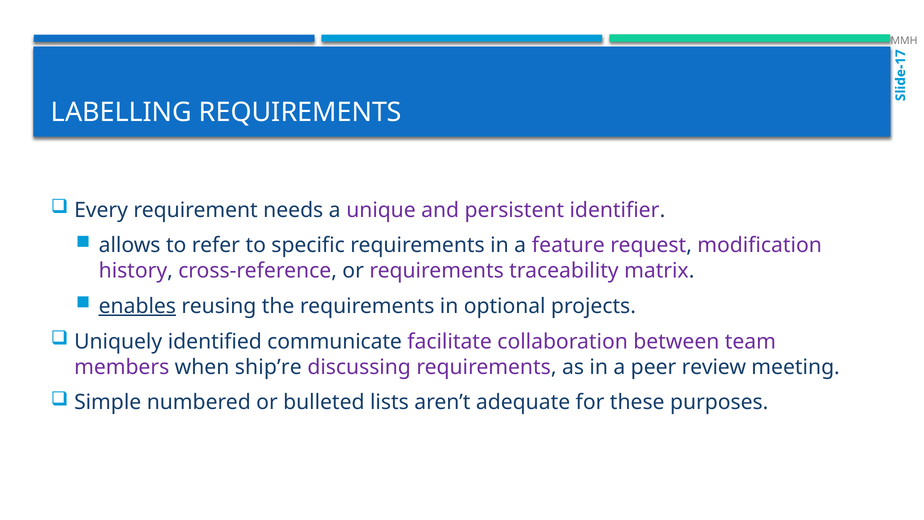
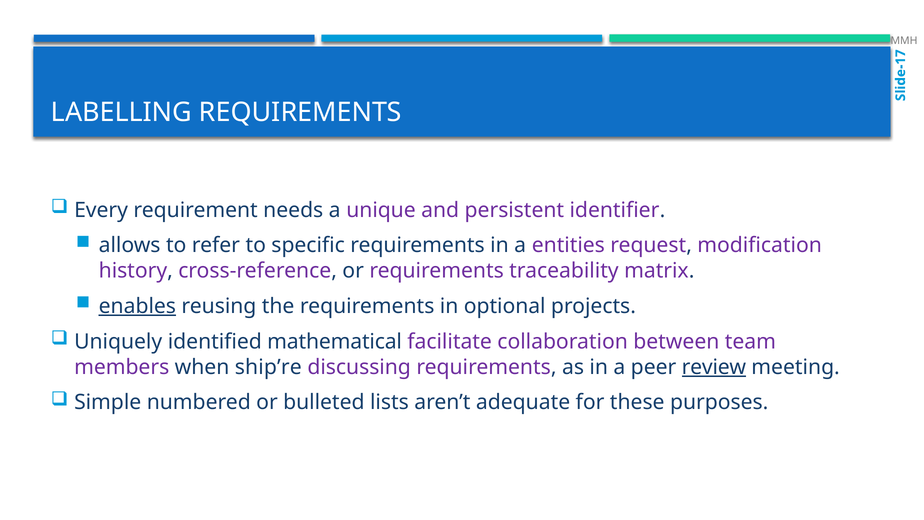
feature: feature -> entities
communicate: communicate -> mathematical
review underline: none -> present
